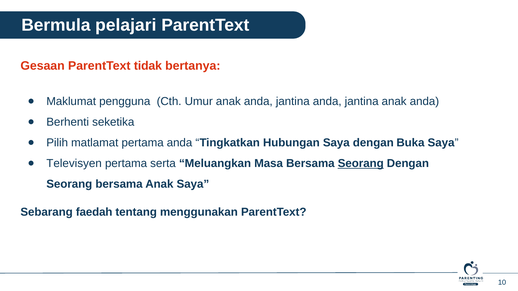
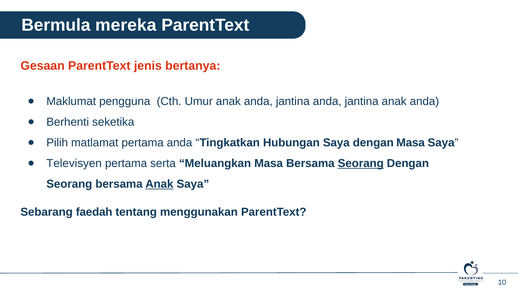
pelajari: pelajari -> mereka
tidak: tidak -> jenis
dengan Buka: Buka -> Masa
Anak at (159, 184) underline: none -> present
